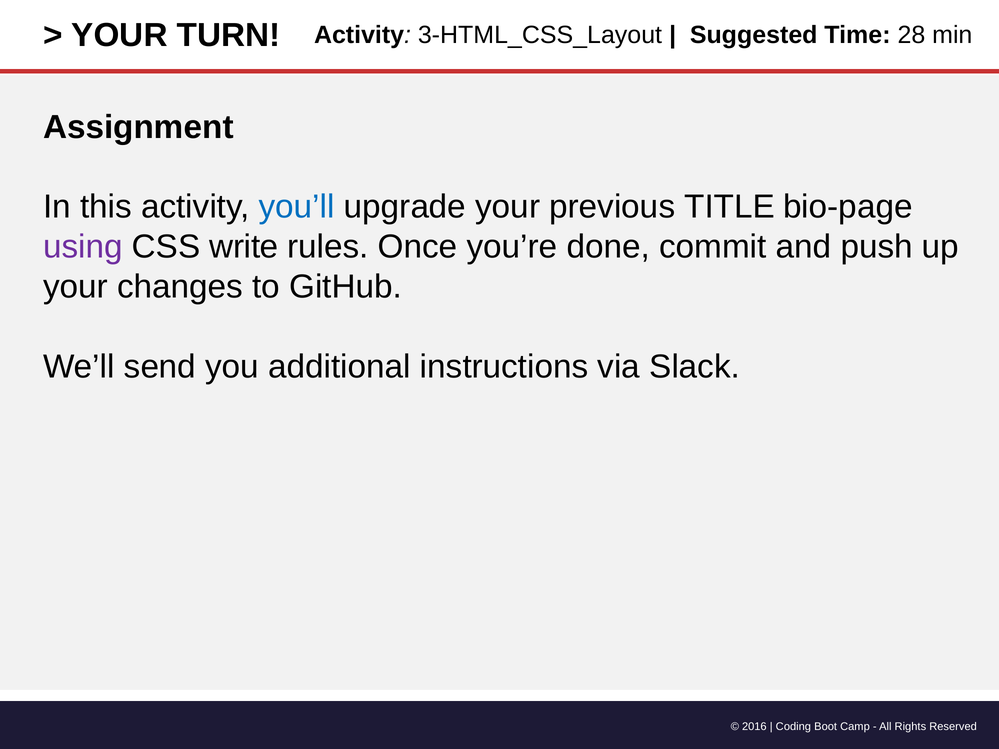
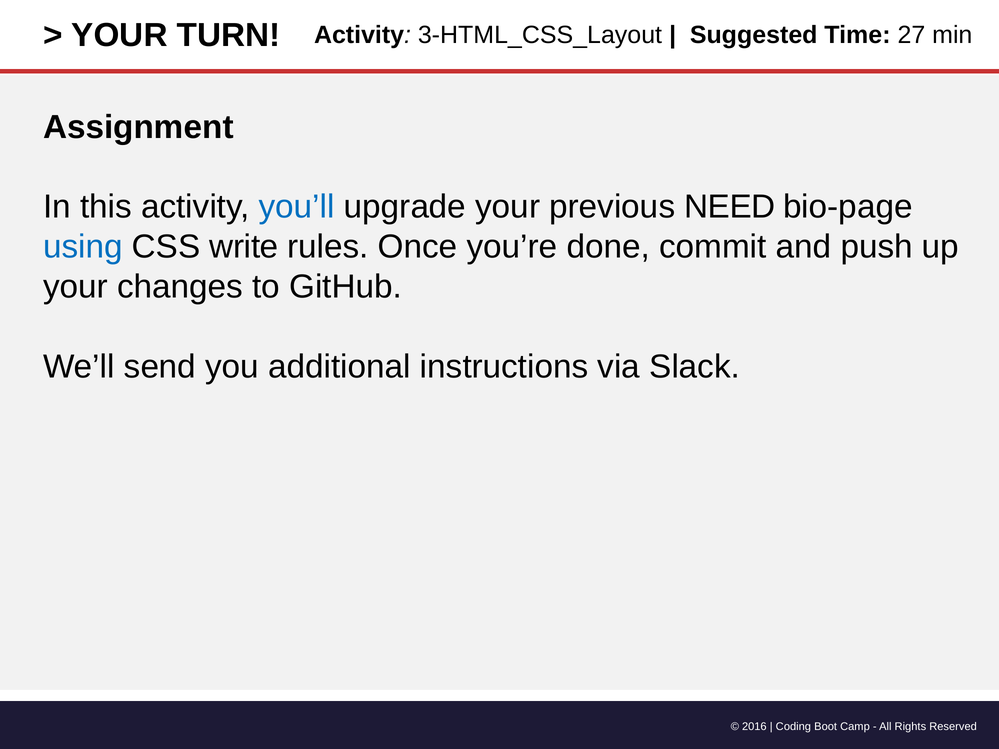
28: 28 -> 27
TITLE: TITLE -> NEED
using colour: purple -> blue
